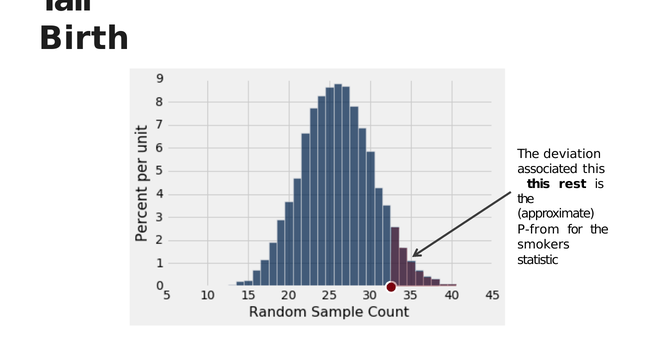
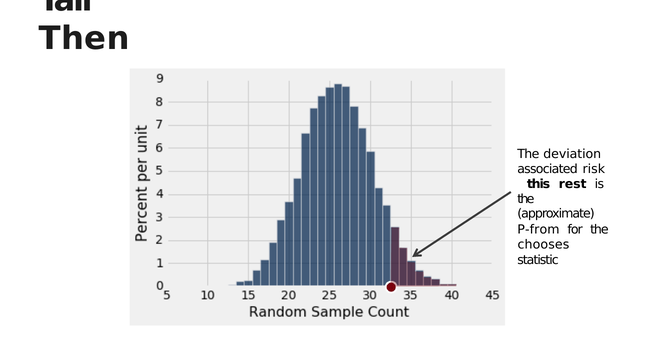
Birth: Birth -> Then
associated this: this -> risk
smokers: smokers -> chooses
